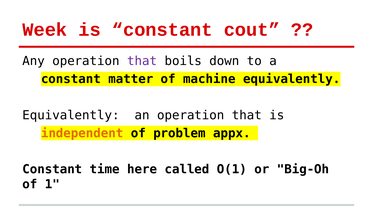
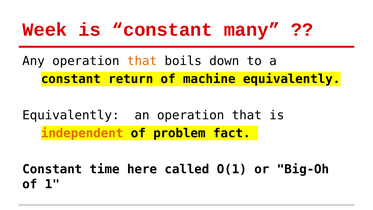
cout: cout -> many
that at (142, 61) colour: purple -> orange
matter: matter -> return
appx: appx -> fact
